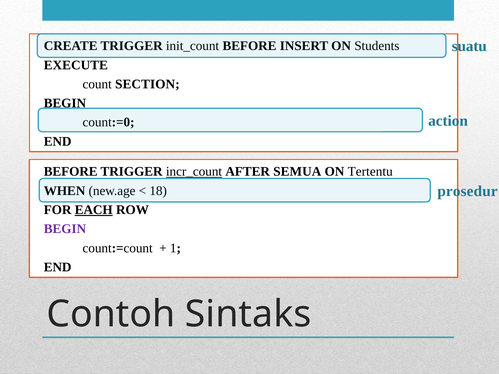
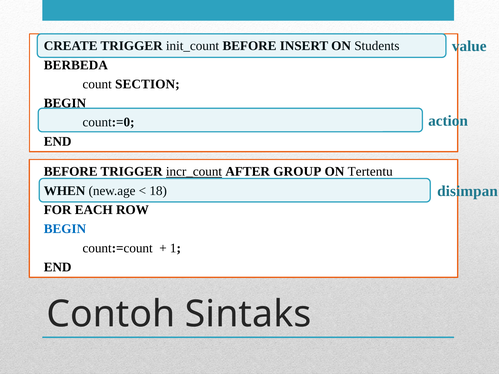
suatu: suatu -> value
EXECUTE: EXECUTE -> BERBEDA
SEMUA: SEMUA -> GROUP
prosedur: prosedur -> disimpan
EACH underline: present -> none
BEGIN at (65, 229) colour: purple -> blue
